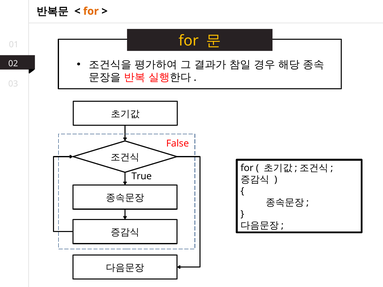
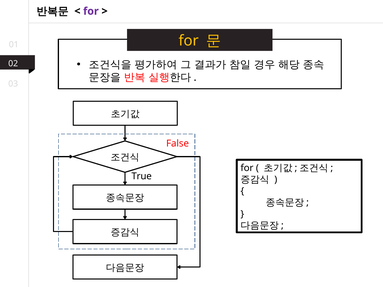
for at (91, 11) colour: orange -> purple
